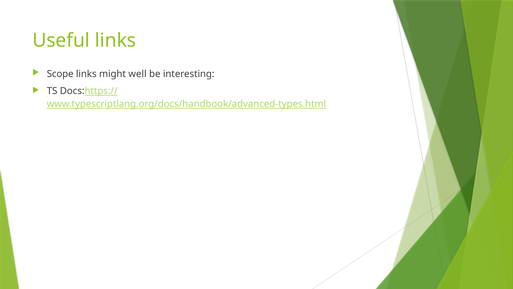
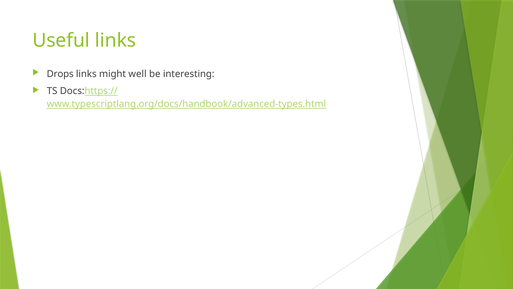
Scope: Scope -> Drops
